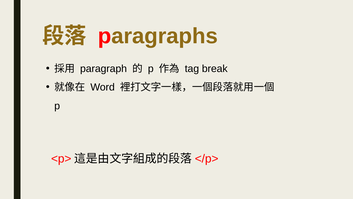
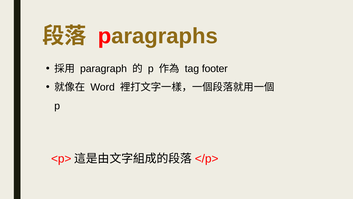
break: break -> footer
